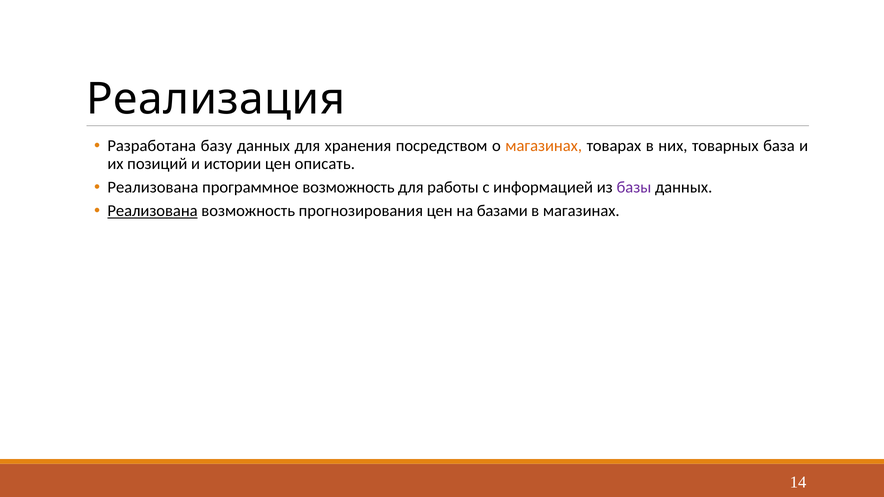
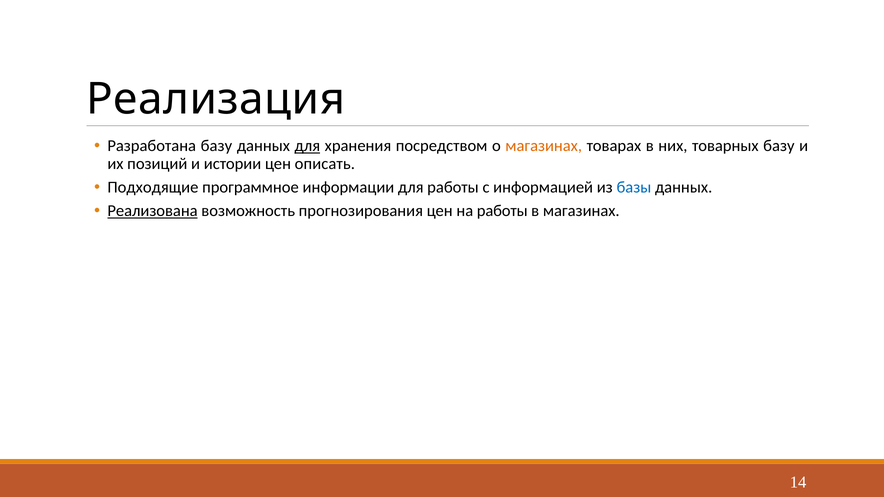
для at (307, 146) underline: none -> present
товарных база: база -> базу
Реализована at (153, 187): Реализована -> Подходящие
программное возможность: возможность -> информации
базы colour: purple -> blue
на базами: базами -> работы
